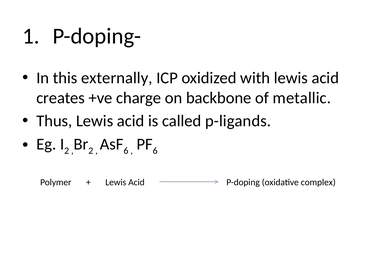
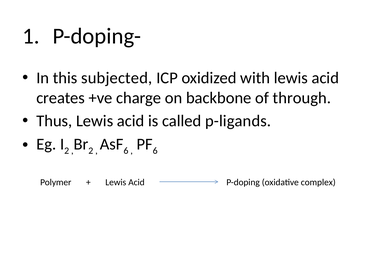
externally: externally -> subjected
metallic: metallic -> through
